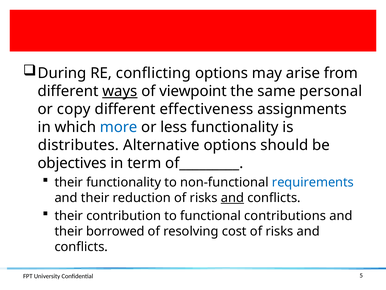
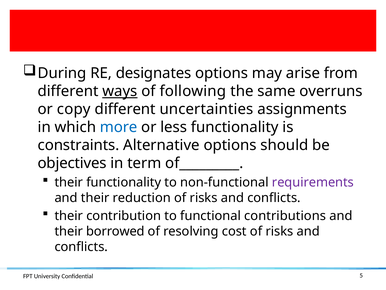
conflicting: conflicting -> designates
viewpoint: viewpoint -> following
personal: personal -> overruns
effectiveness: effectiveness -> uncertainties
distributes: distributes -> constraints
requirements colour: blue -> purple
and at (232, 198) underline: present -> none
